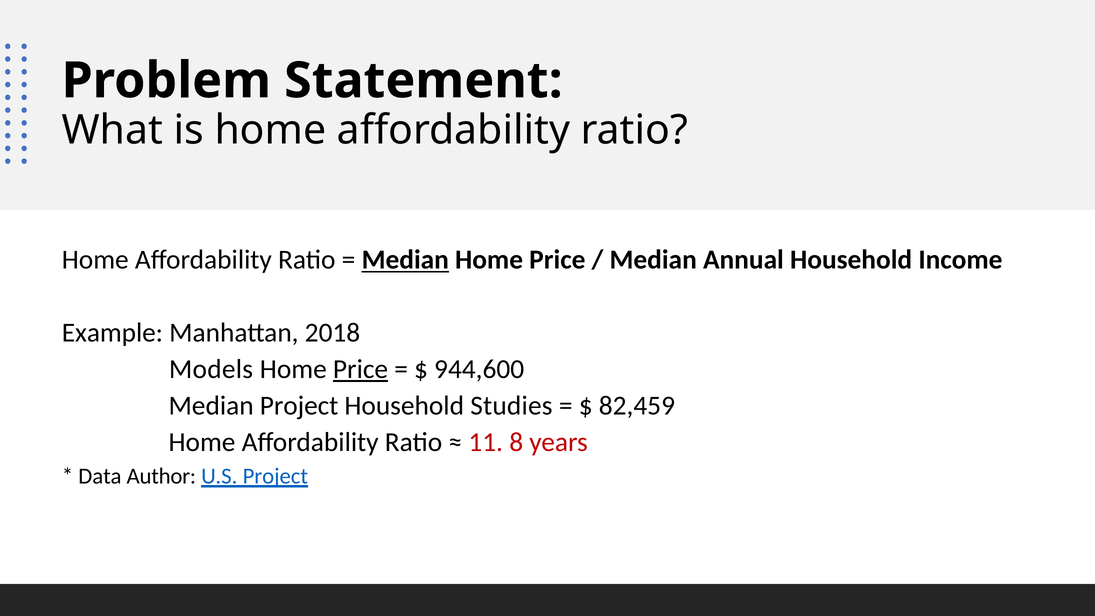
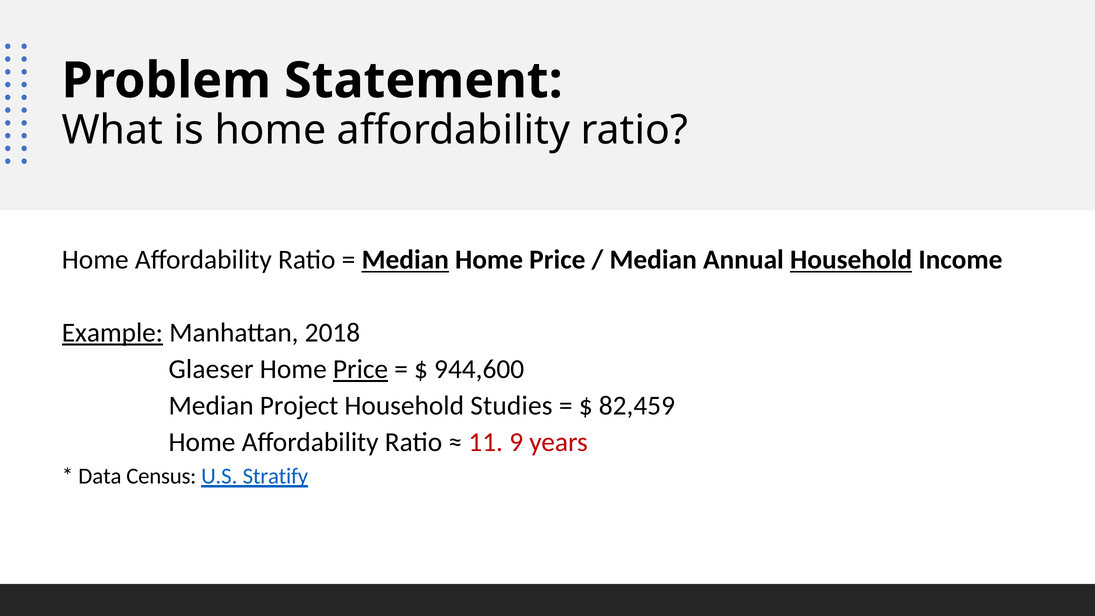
Household at (851, 260) underline: none -> present
Example underline: none -> present
Models: Models -> Glaeser
8: 8 -> 9
Author: Author -> Census
U.S Project: Project -> Stratify
